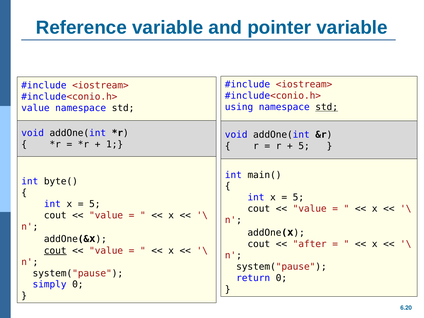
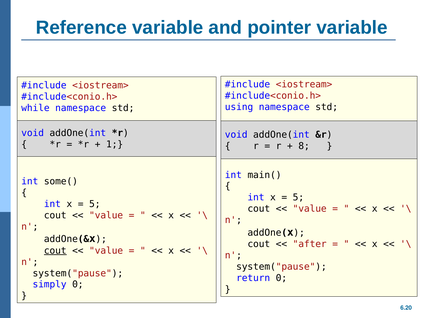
std at (327, 107) underline: present -> none
value at (35, 108): value -> while
5 at (304, 146): 5 -> 8
byte(: byte( -> some(
